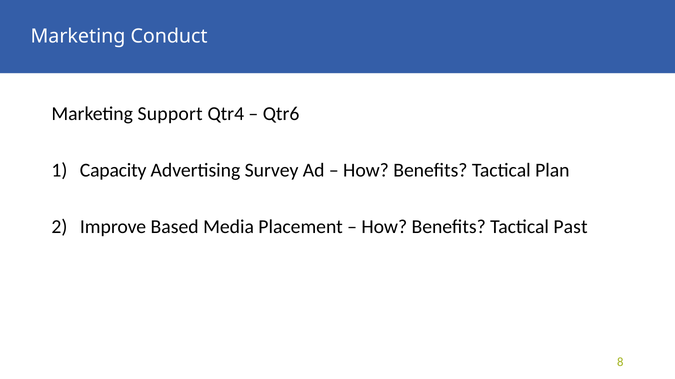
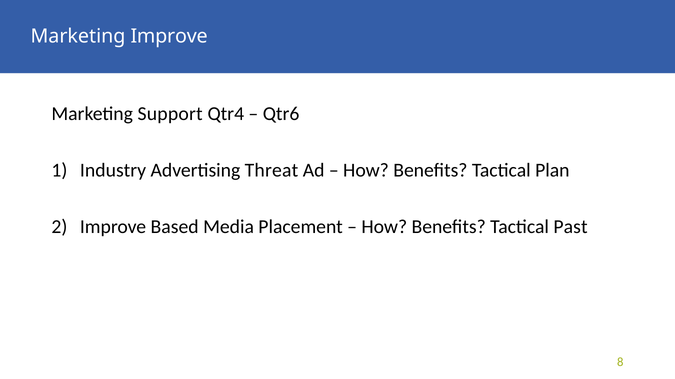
Marketing Conduct: Conduct -> Improve
Capacity: Capacity -> Industry
Survey: Survey -> Threat
